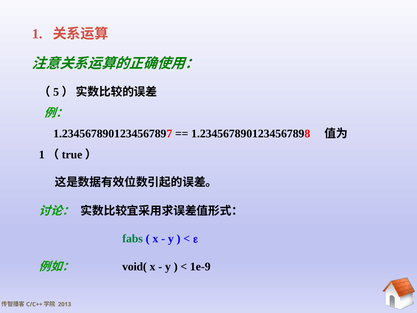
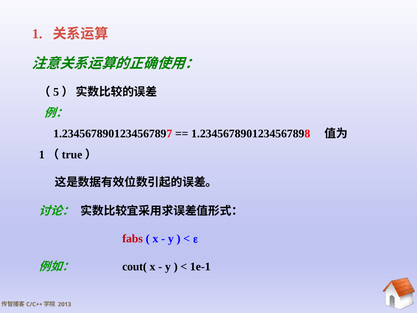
fabs colour: green -> red
void(: void( -> cout(
1e-9: 1e-9 -> 1e-1
